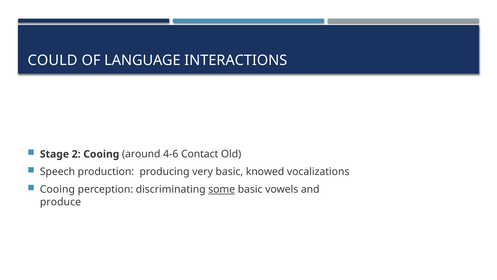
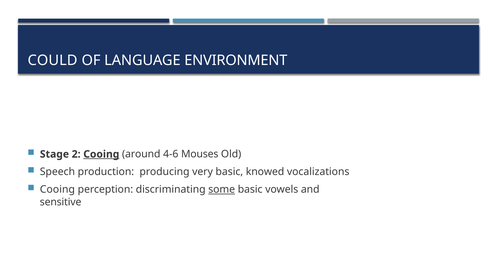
INTERACTIONS: INTERACTIONS -> ENVIRONMENT
Cooing at (101, 154) underline: none -> present
Contact: Contact -> Mouses
produce: produce -> sensitive
